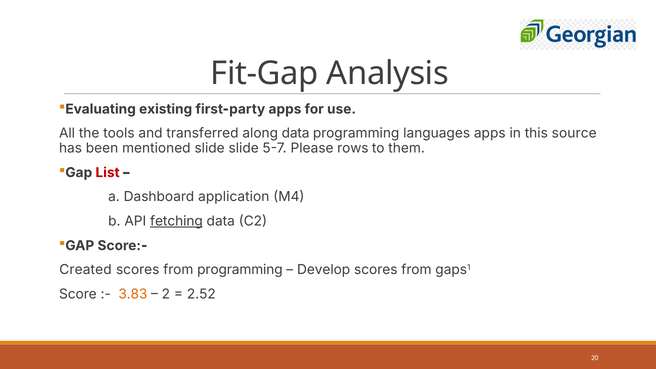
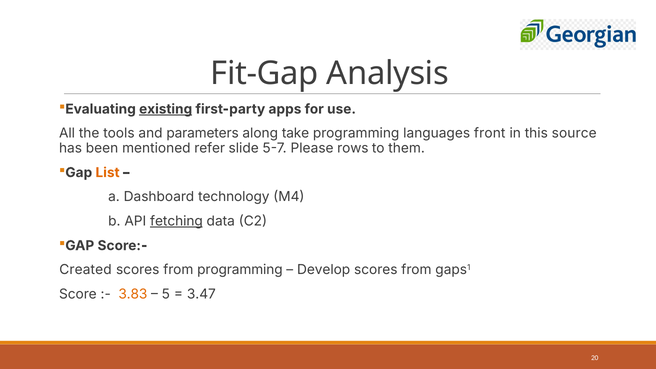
existing underline: none -> present
transferred: transferred -> parameters
along data: data -> take
languages apps: apps -> front
mentioned slide: slide -> refer
List colour: red -> orange
application: application -> technology
2: 2 -> 5
2.52: 2.52 -> 3.47
